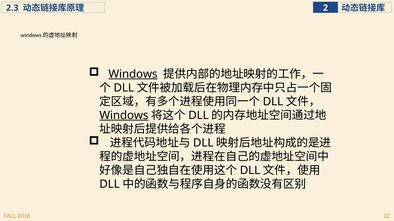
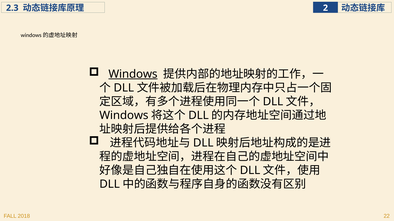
Windows at (124, 116) underline: present -> none
